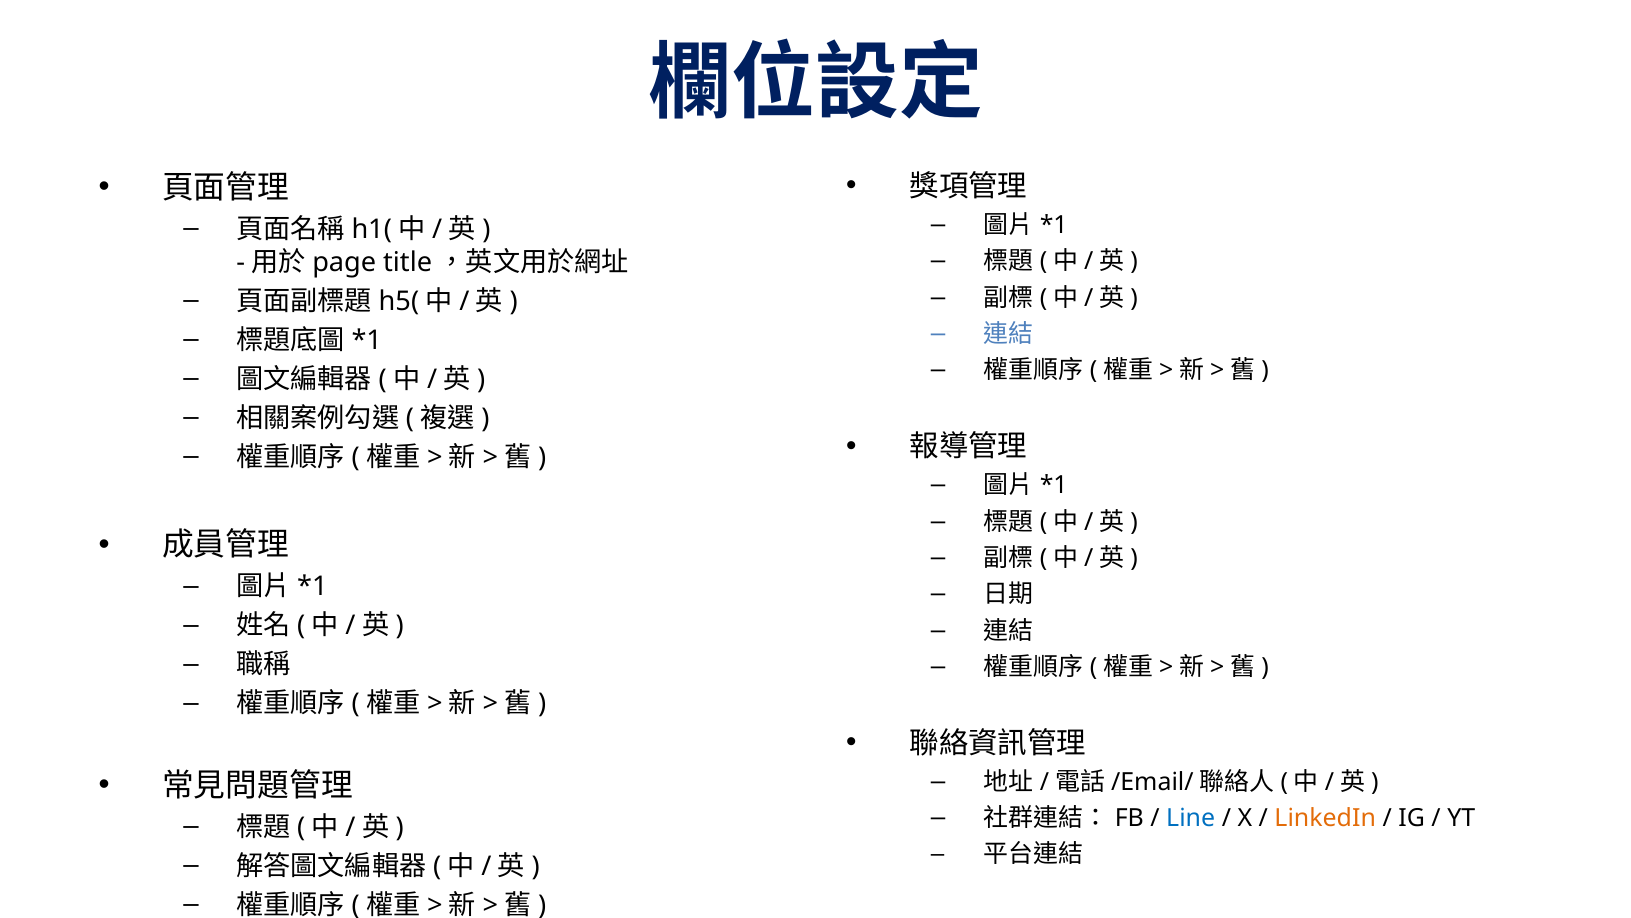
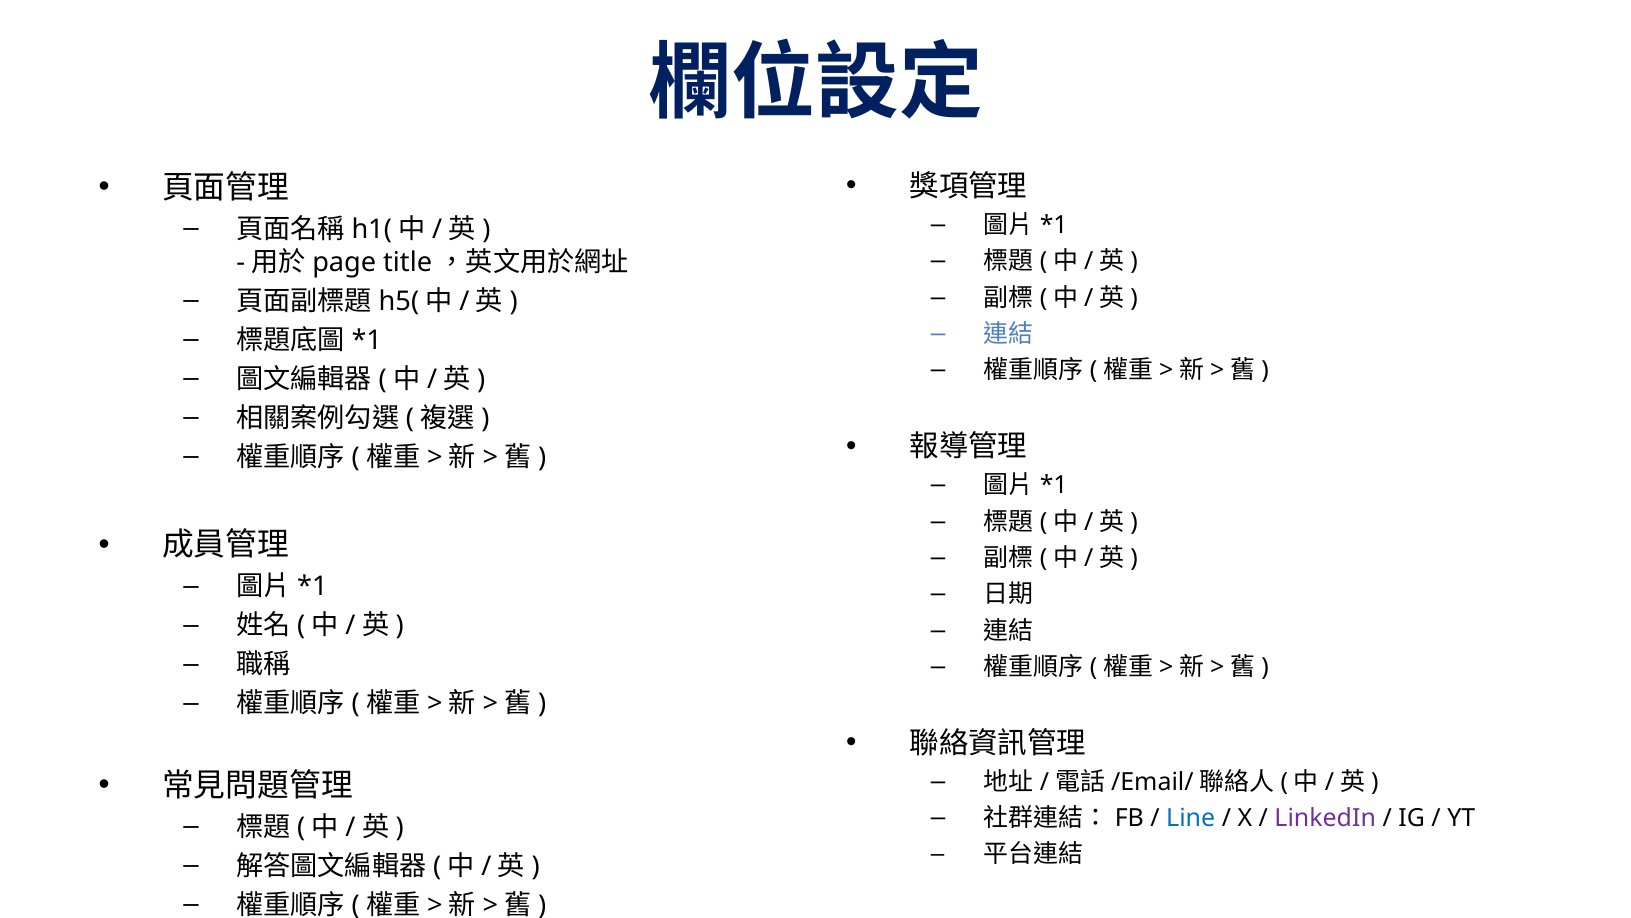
LinkedIn colour: orange -> purple
